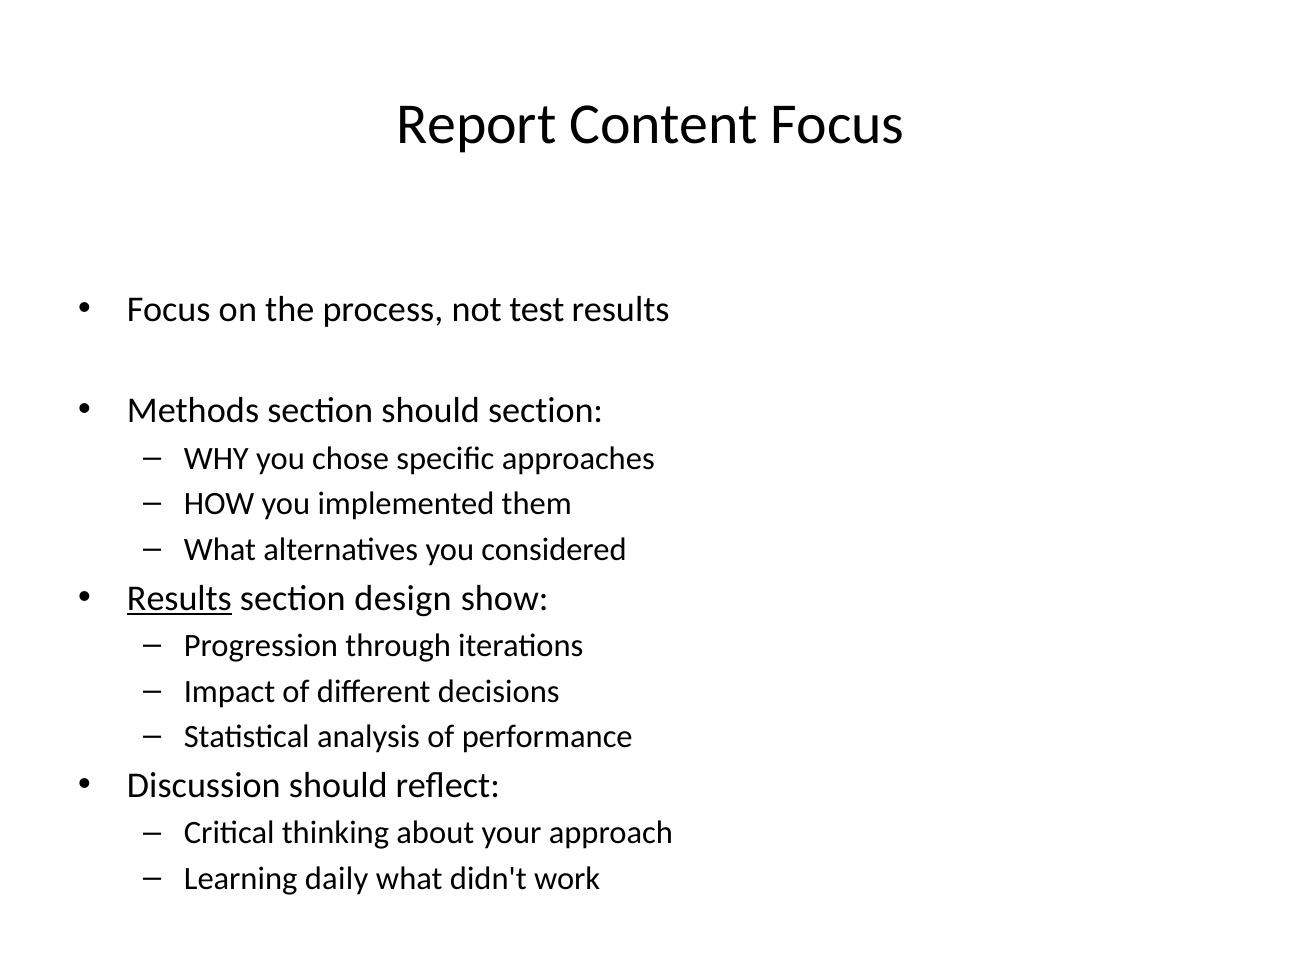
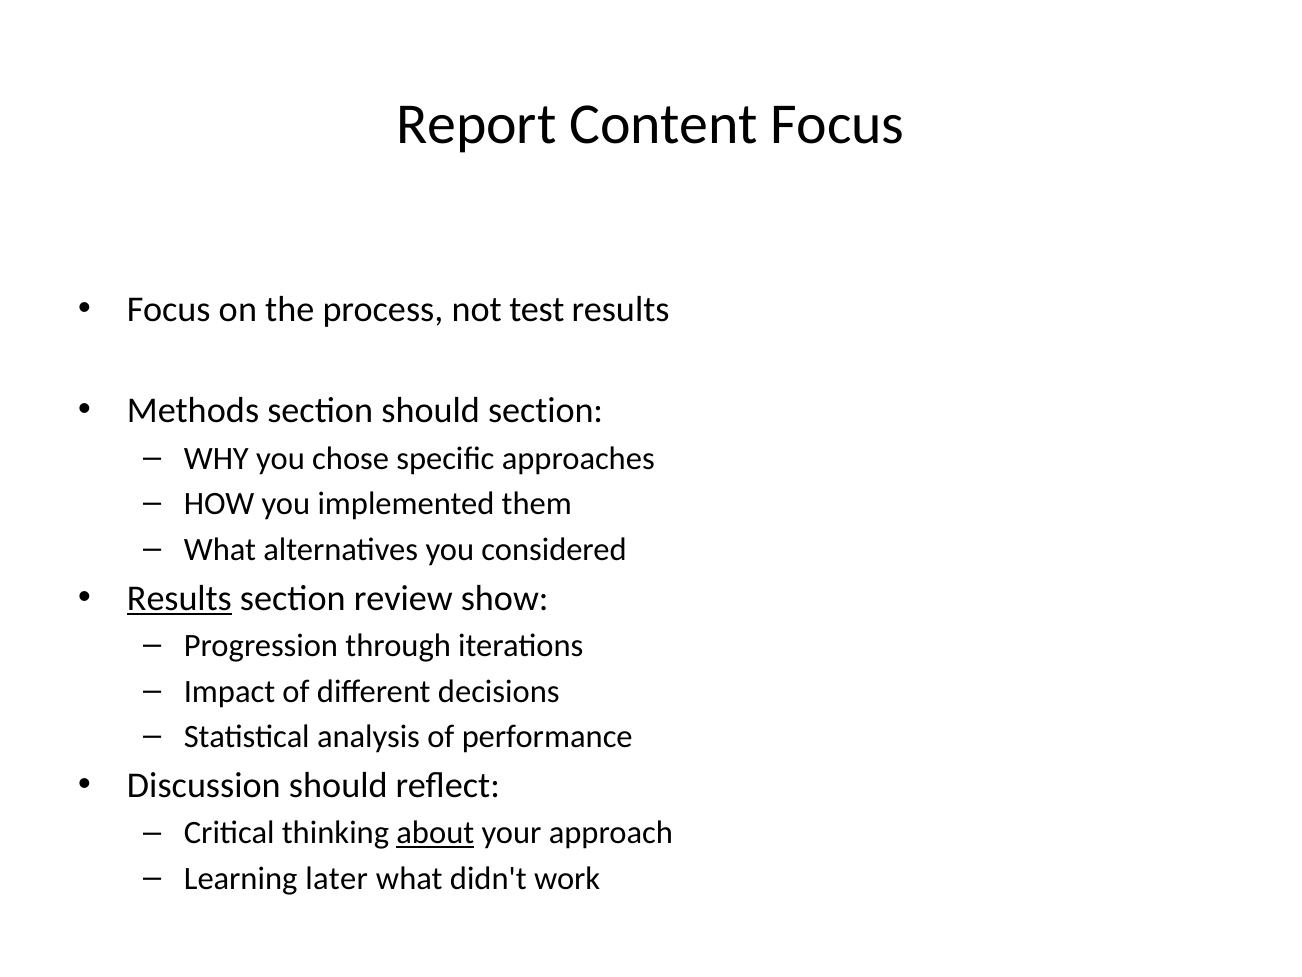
design: design -> review
about underline: none -> present
daily: daily -> later
